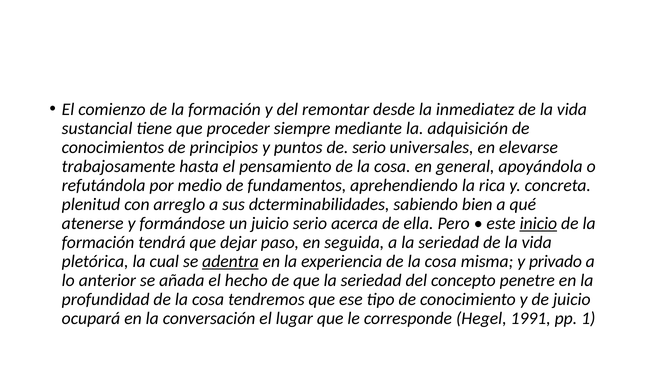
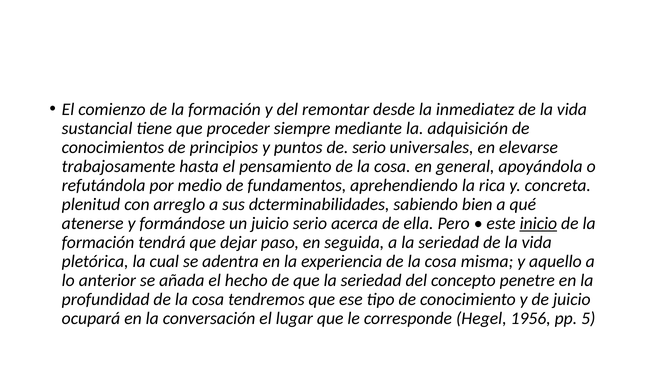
adentra underline: present -> none
privado: privado -> aquello
1991: 1991 -> 1956
1: 1 -> 5
